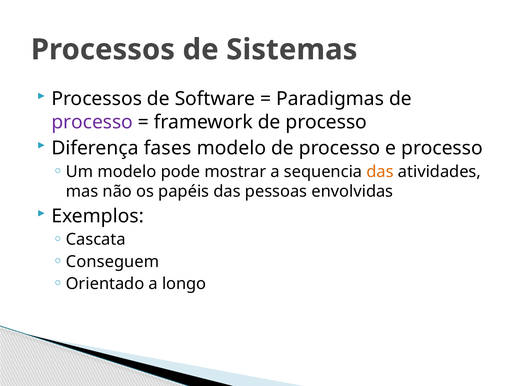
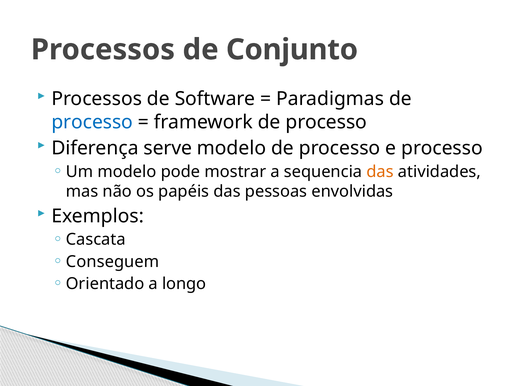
Sistemas: Sistemas -> Conjunto
processo at (92, 122) colour: purple -> blue
fases: fases -> serve
